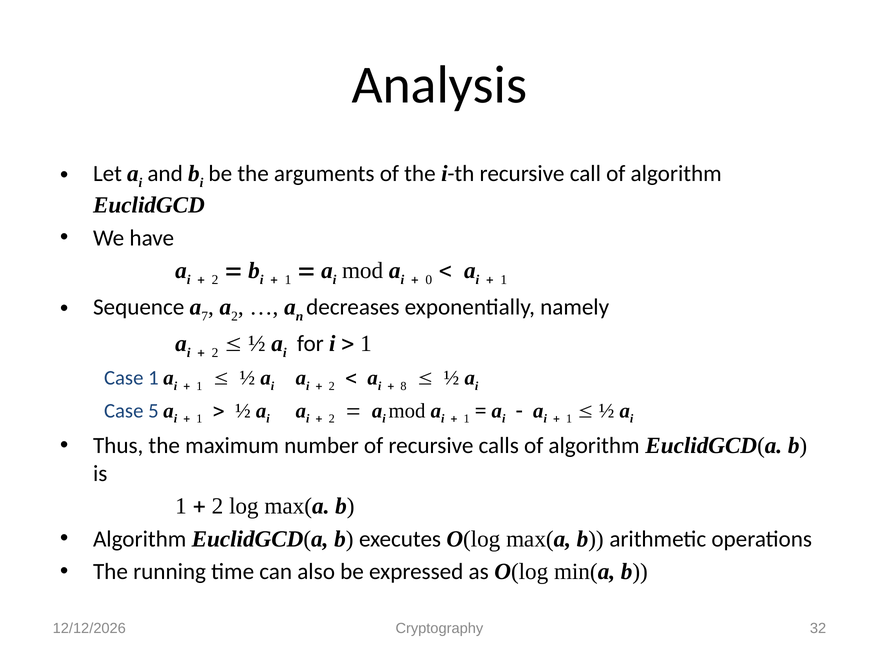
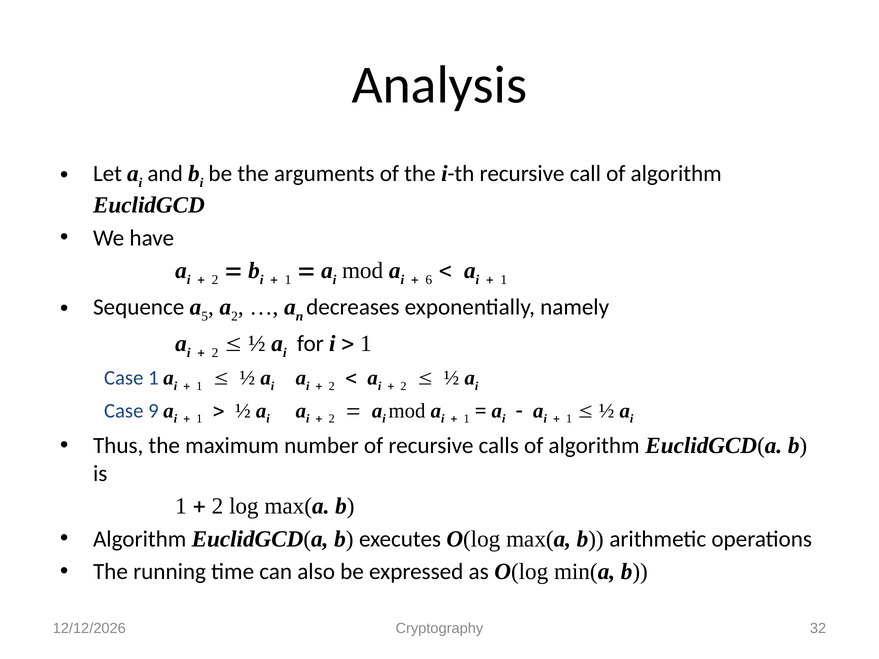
0: 0 -> 6
7: 7 -> 5
8 at (404, 386): 8 -> 2
5: 5 -> 9
